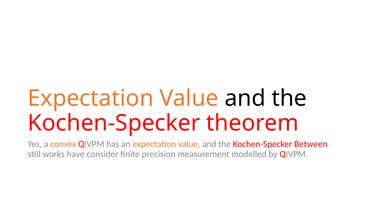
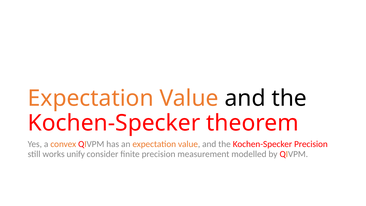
Kochen-Specker Between: Between -> Precision
have: have -> unify
